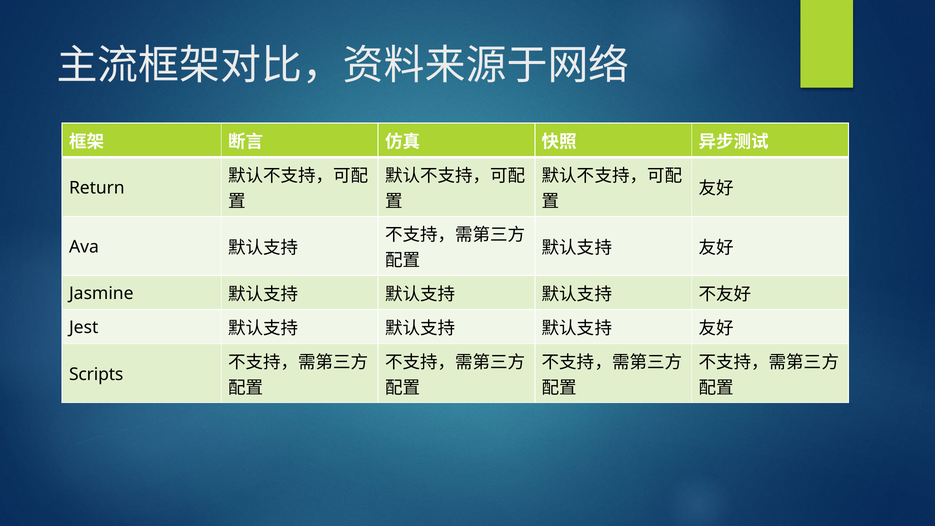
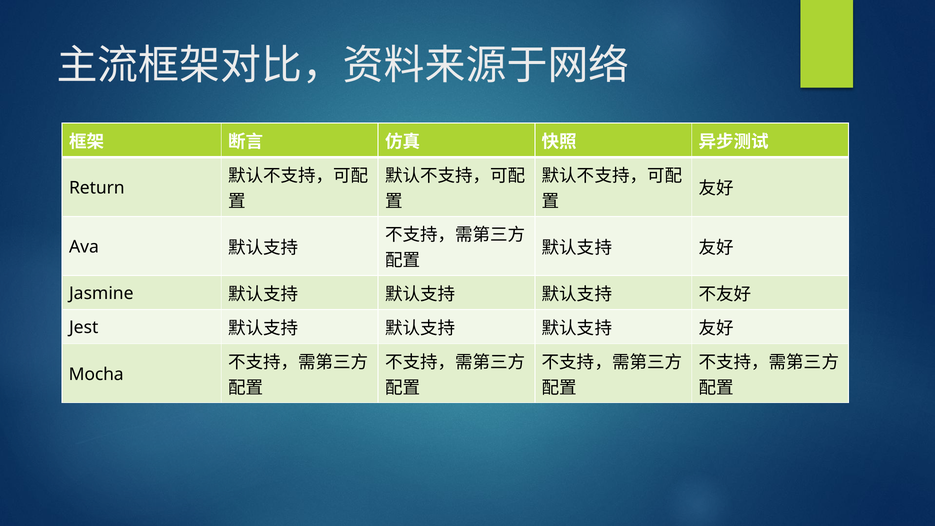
Scripts: Scripts -> Mocha
